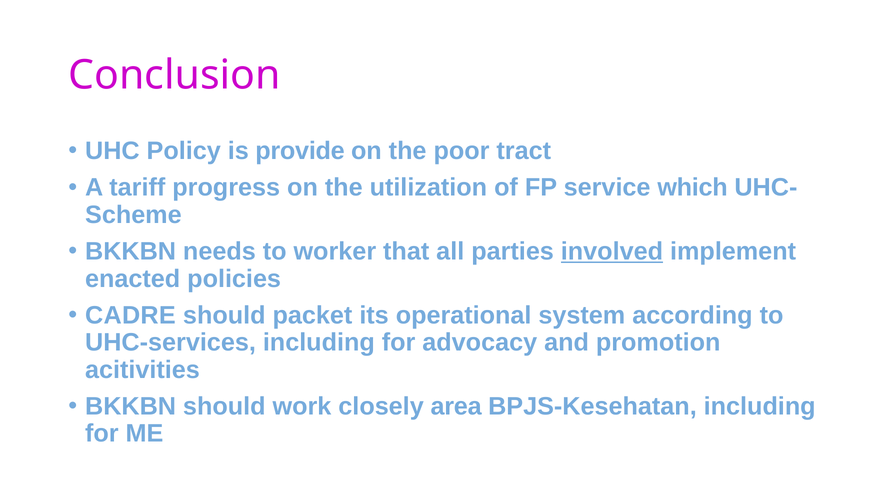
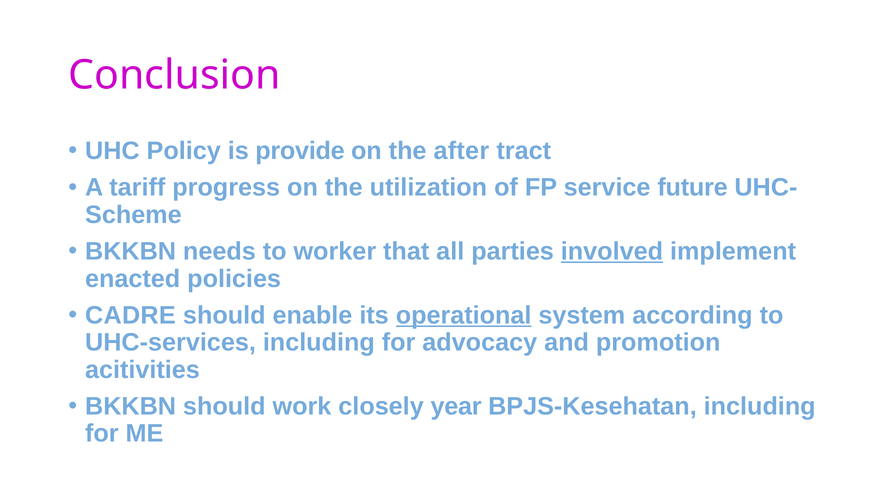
poor: poor -> after
which: which -> future
packet: packet -> enable
operational underline: none -> present
area: area -> year
